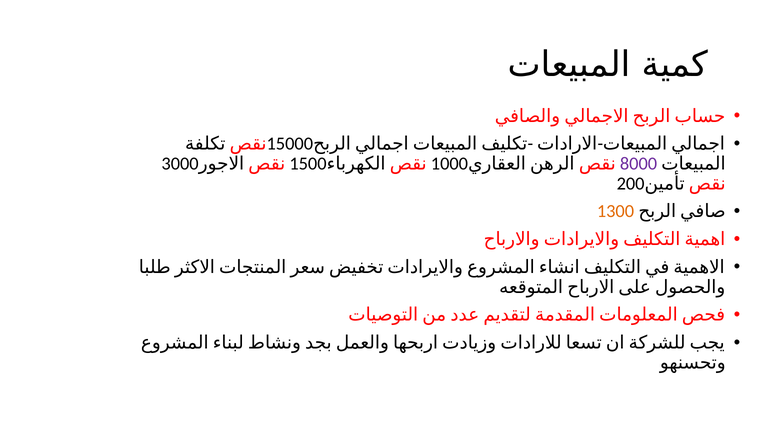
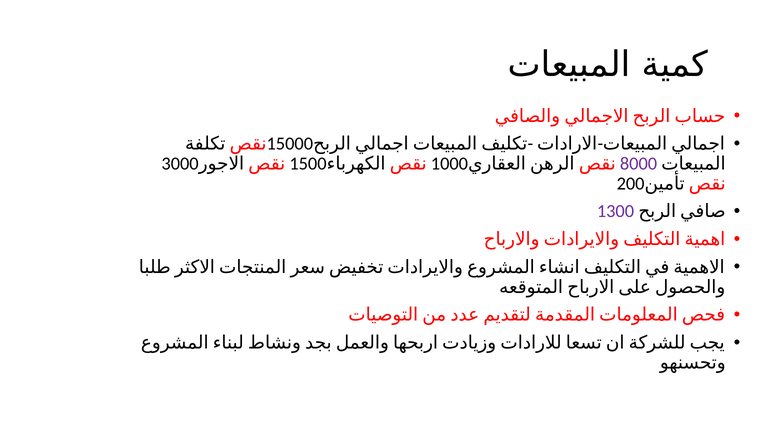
1300 colour: orange -> purple
